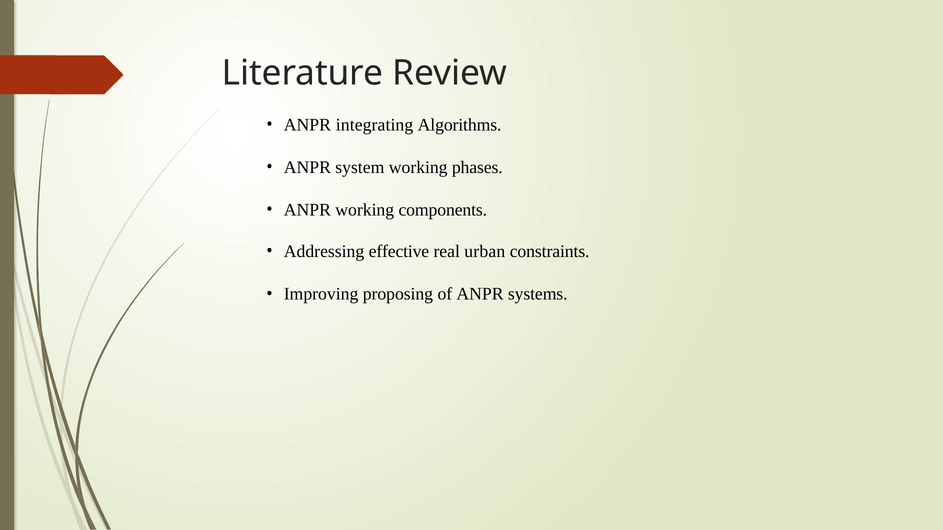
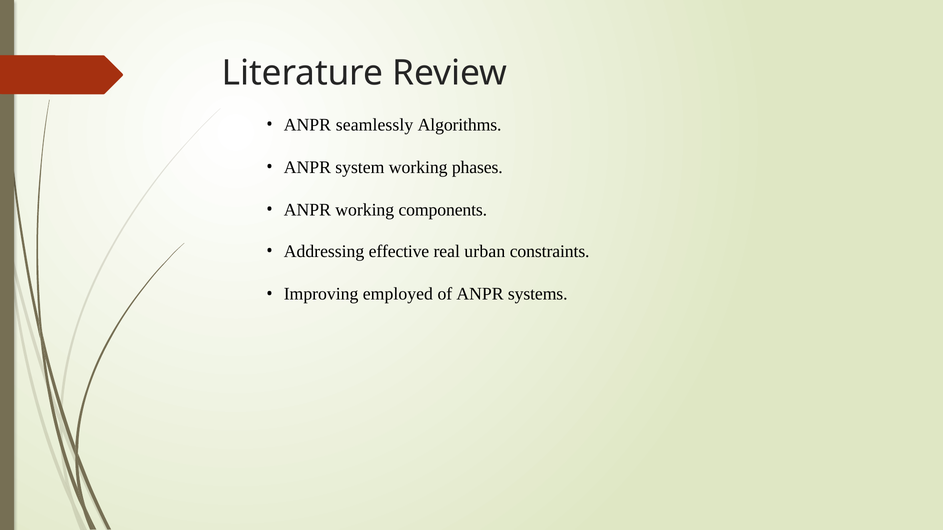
integrating: integrating -> seamlessly
proposing: proposing -> employed
